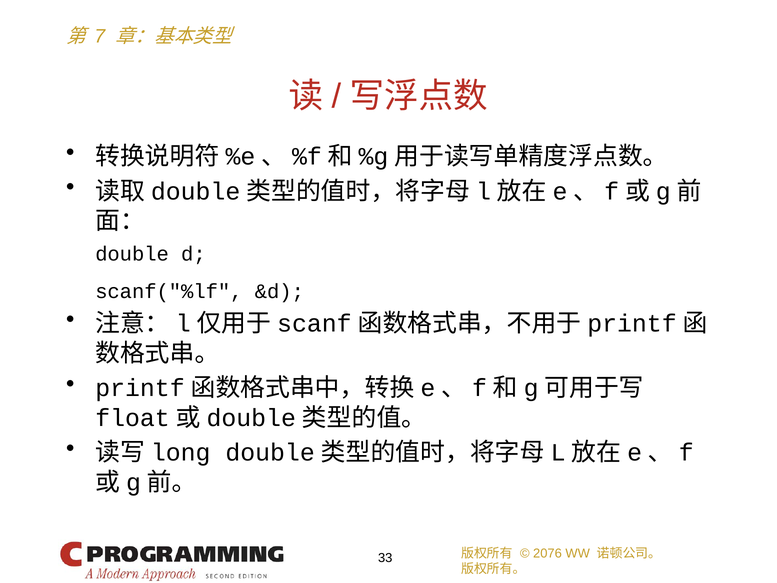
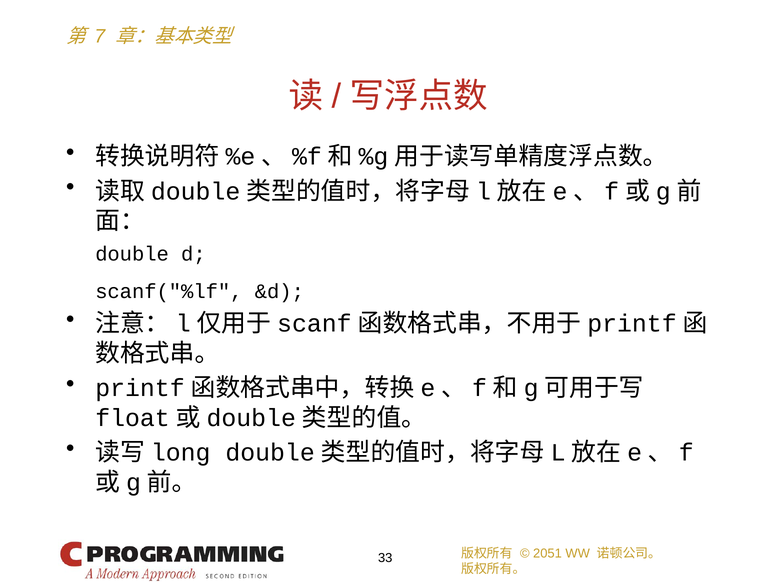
2076: 2076 -> 2051
